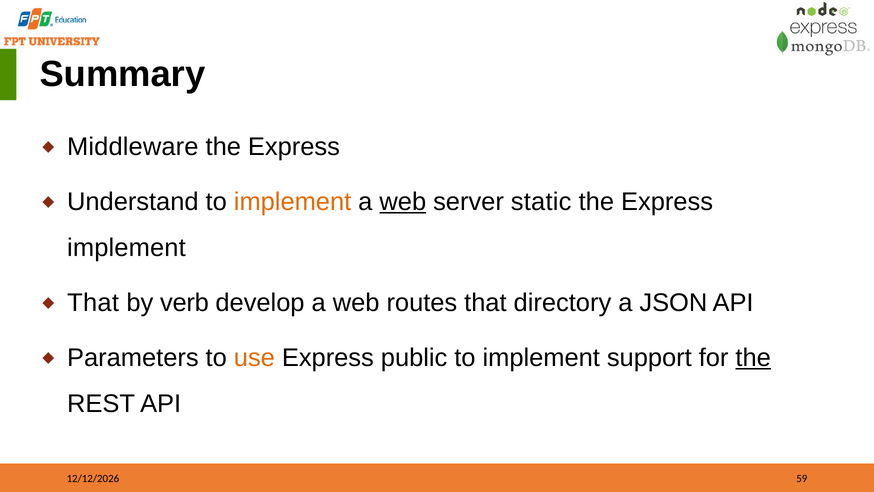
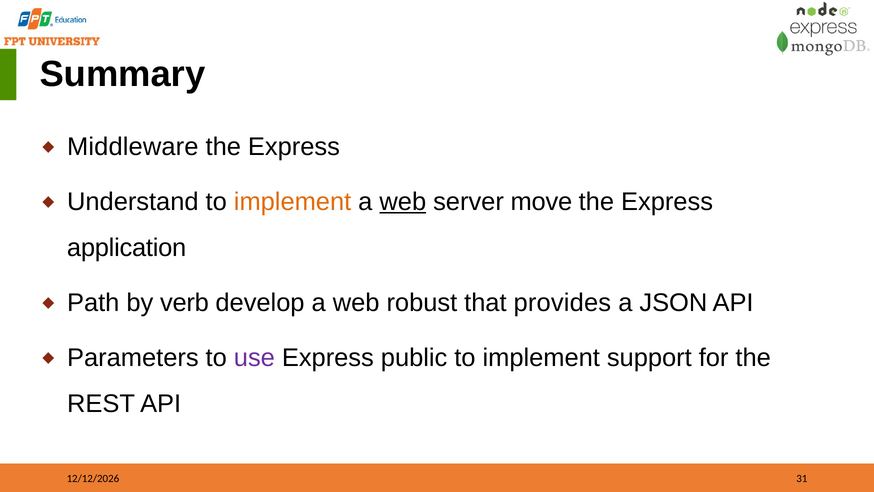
static: static -> move
implement at (126, 248): implement -> application
That at (93, 303): That -> Path
routes: routes -> robust
directory: directory -> provides
use colour: orange -> purple
the at (753, 358) underline: present -> none
59: 59 -> 31
